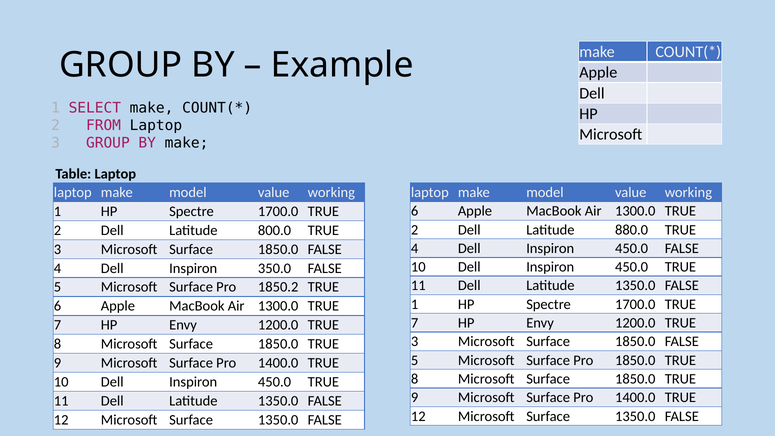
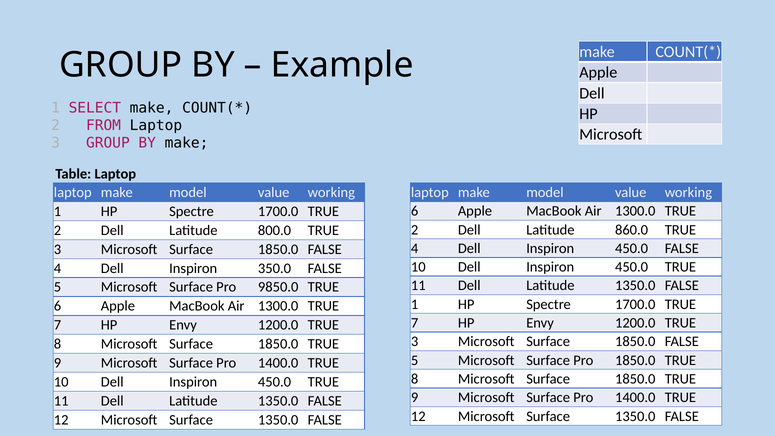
880.0: 880.0 -> 860.0
1850.2: 1850.2 -> 9850.0
